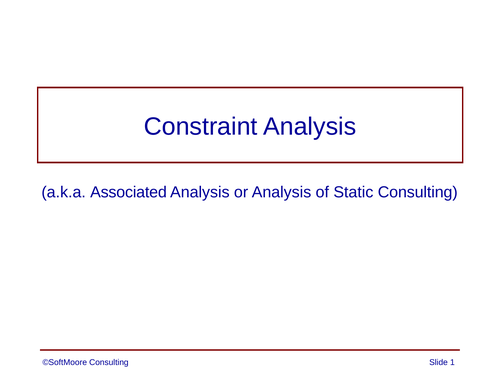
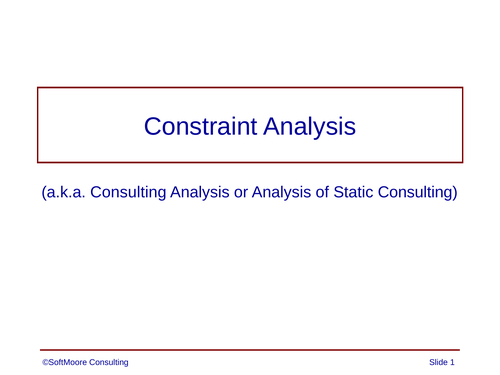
a.k.a Associated: Associated -> Consulting
